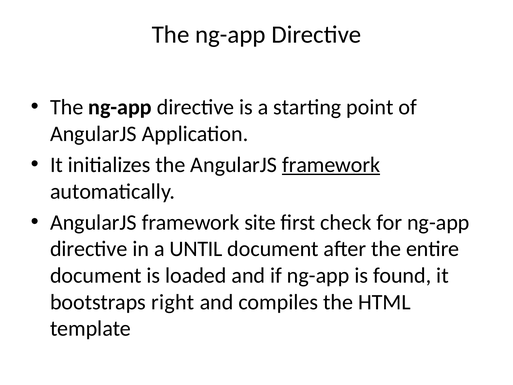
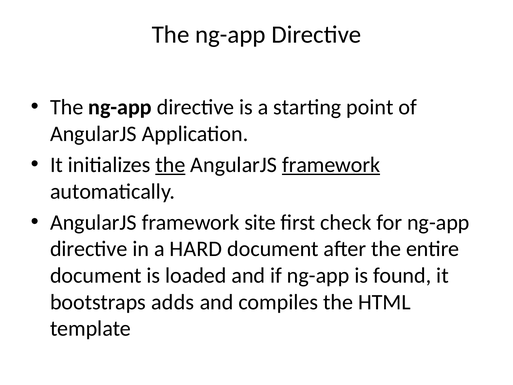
the at (170, 165) underline: none -> present
UNTIL: UNTIL -> HARD
right: right -> adds
